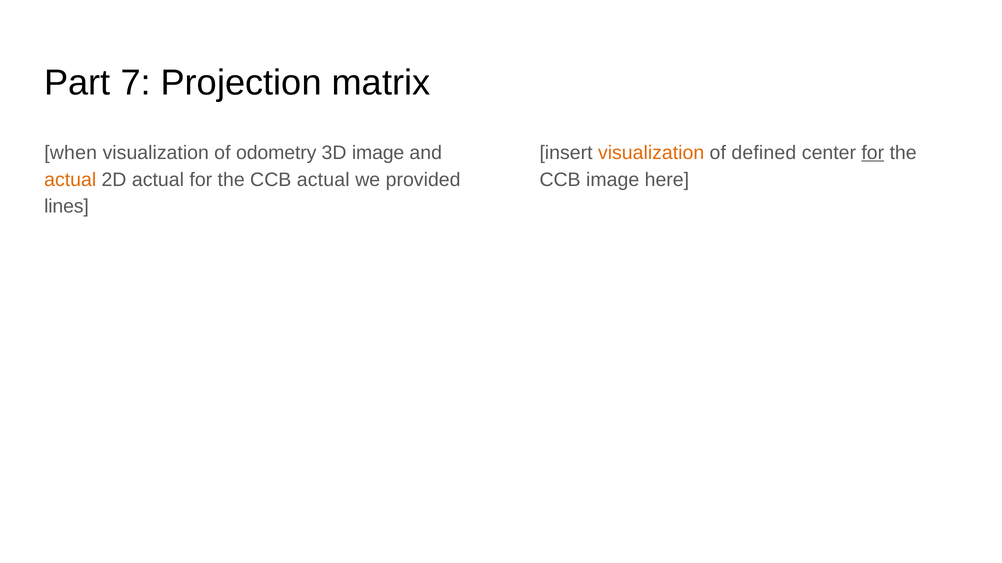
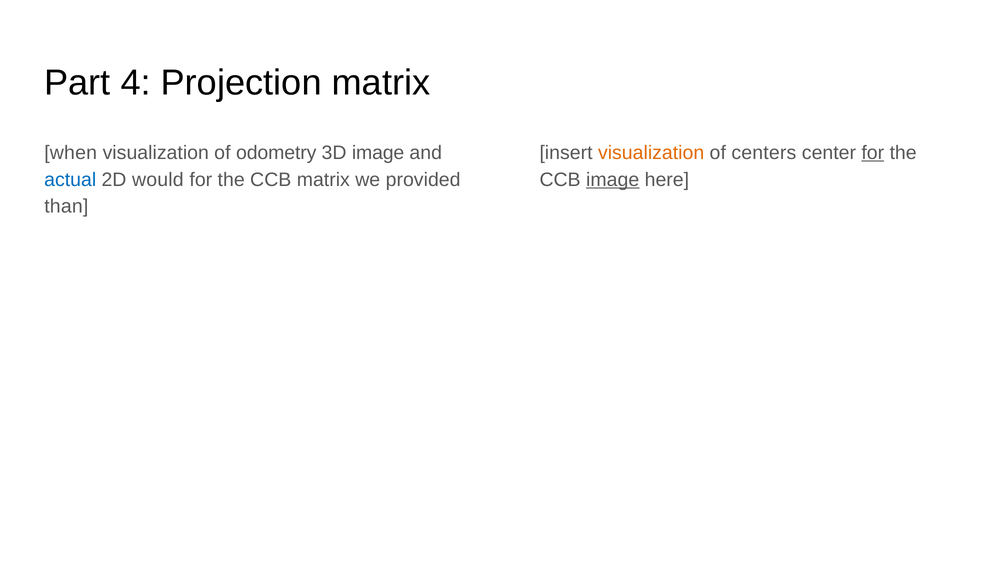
7: 7 -> 4
defined: defined -> centers
actual at (70, 180) colour: orange -> blue
2D actual: actual -> would
CCB actual: actual -> matrix
image at (613, 180) underline: none -> present
lines: lines -> than
